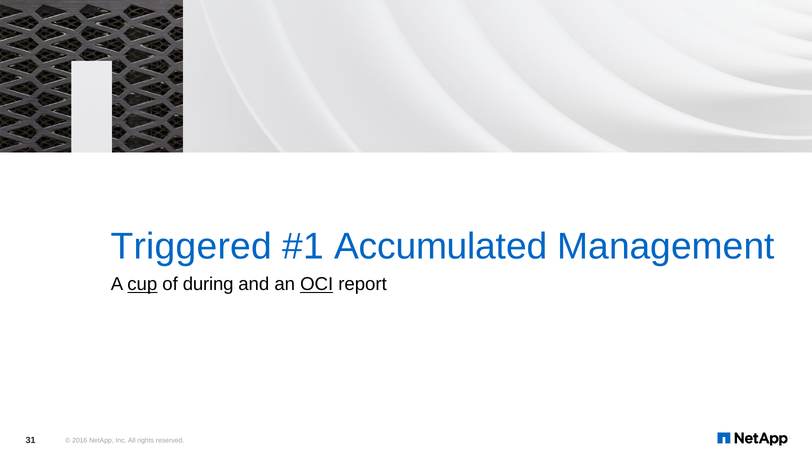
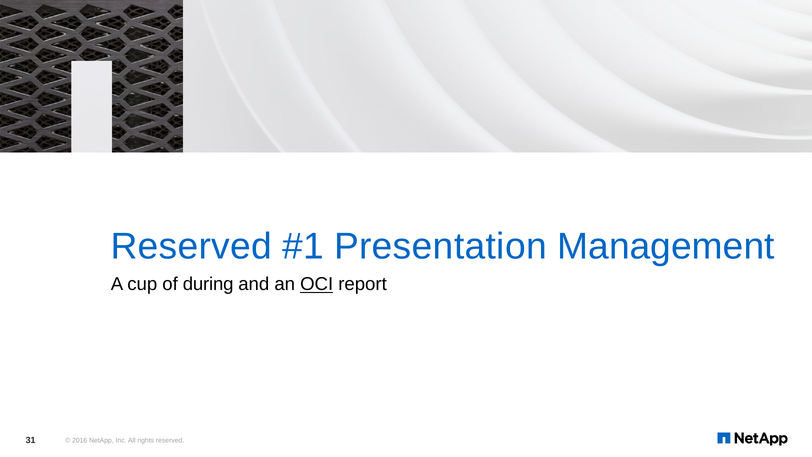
Triggered at (191, 246): Triggered -> Reserved
Accumulated: Accumulated -> Presentation
cup underline: present -> none
